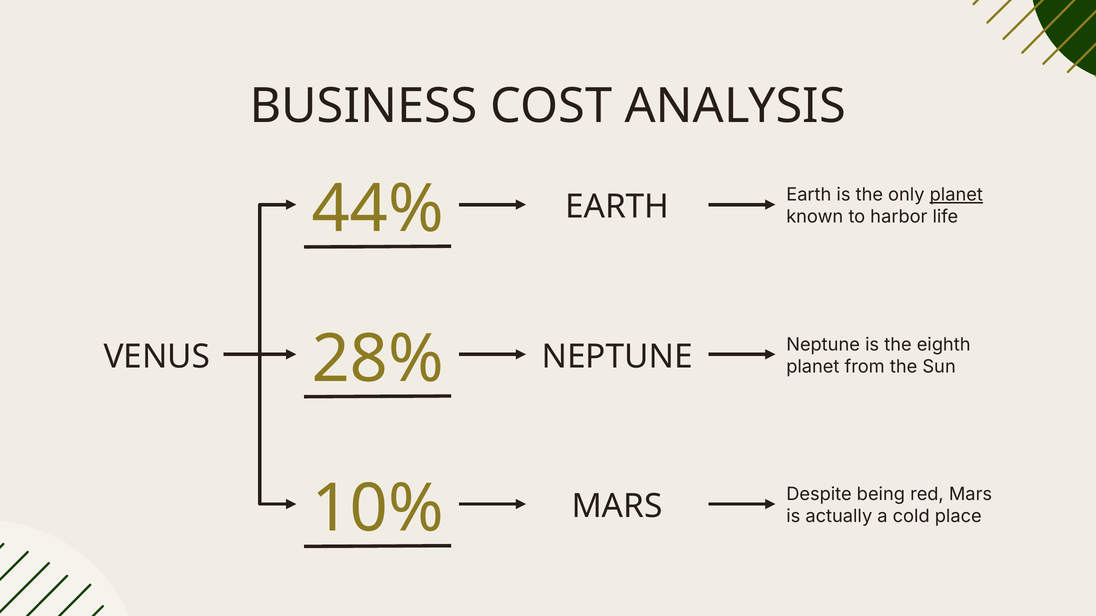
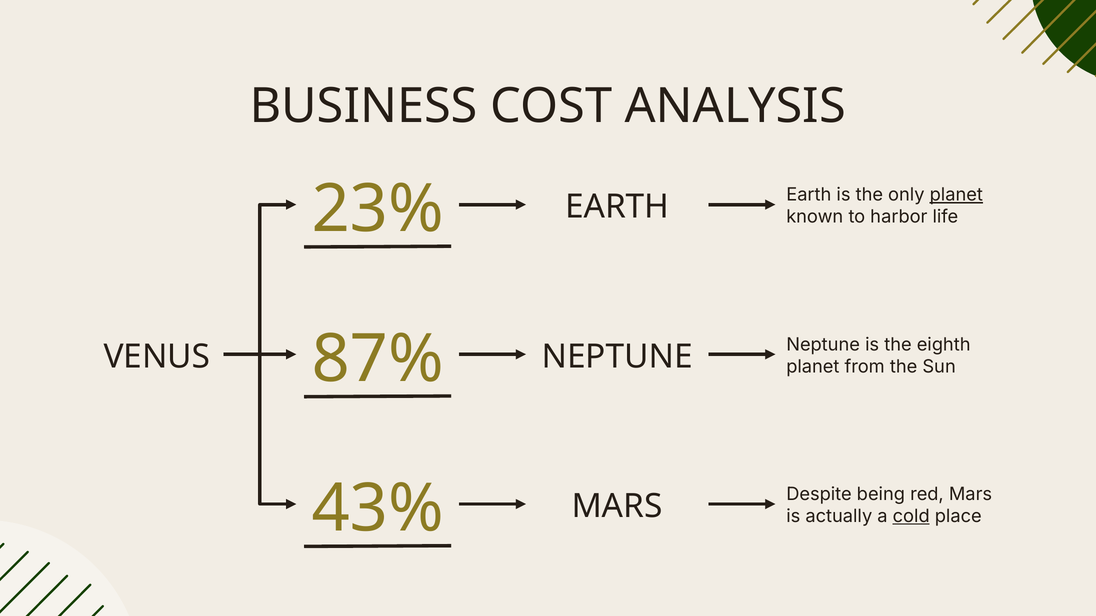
44%: 44% -> 23%
28%: 28% -> 87%
10%: 10% -> 43%
cold underline: none -> present
